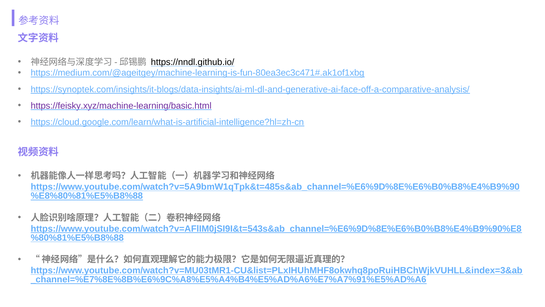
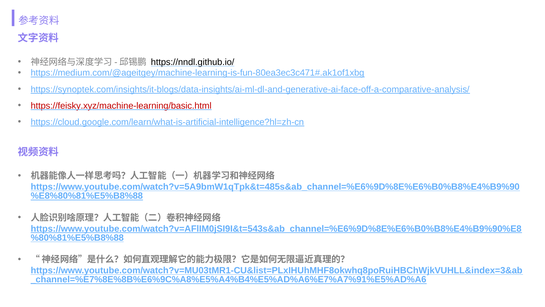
https://feisky.xyz/machine-learning/basic.html colour: purple -> red
